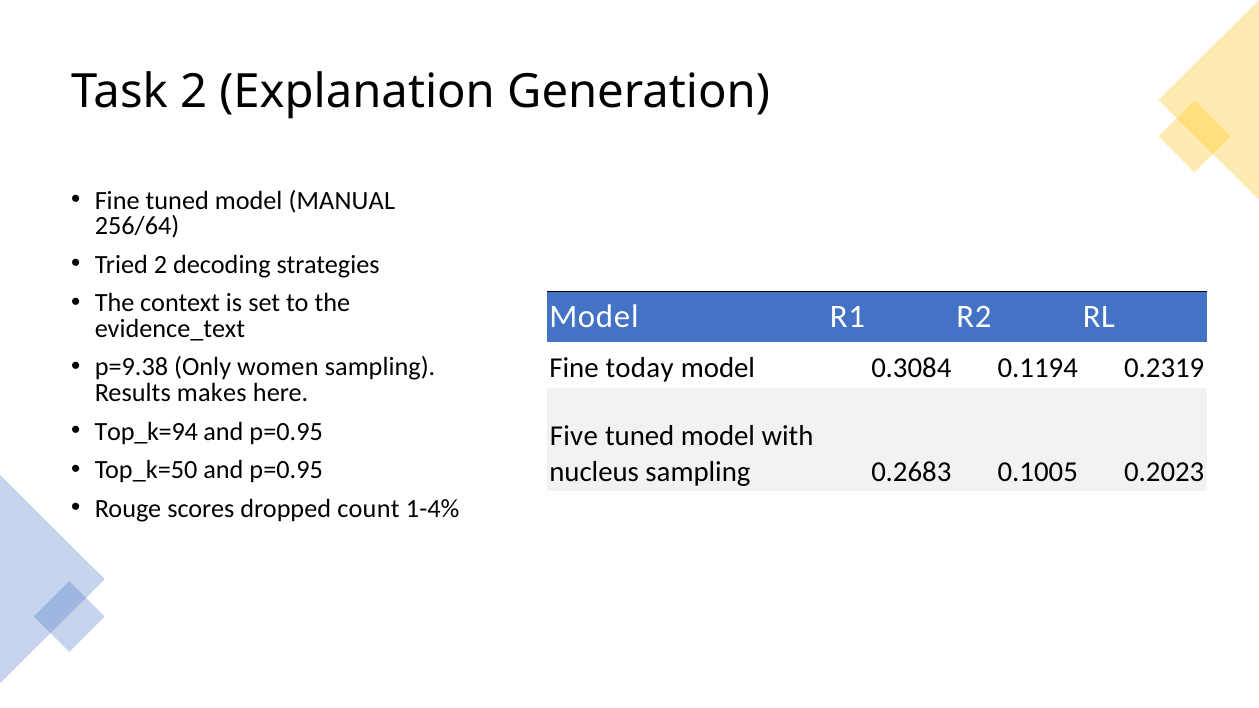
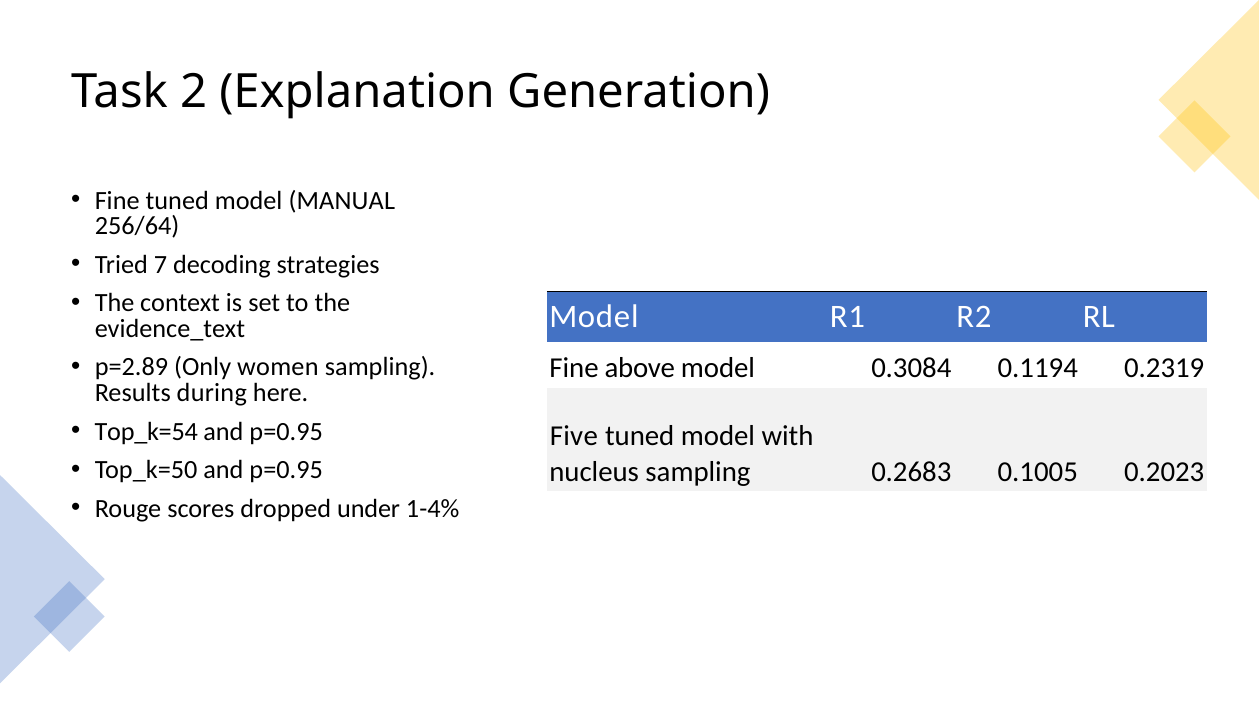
Tried 2: 2 -> 7
p=9.38: p=9.38 -> p=2.89
today: today -> above
makes: makes -> during
Top_k=94: Top_k=94 -> Top_k=54
count: count -> under
